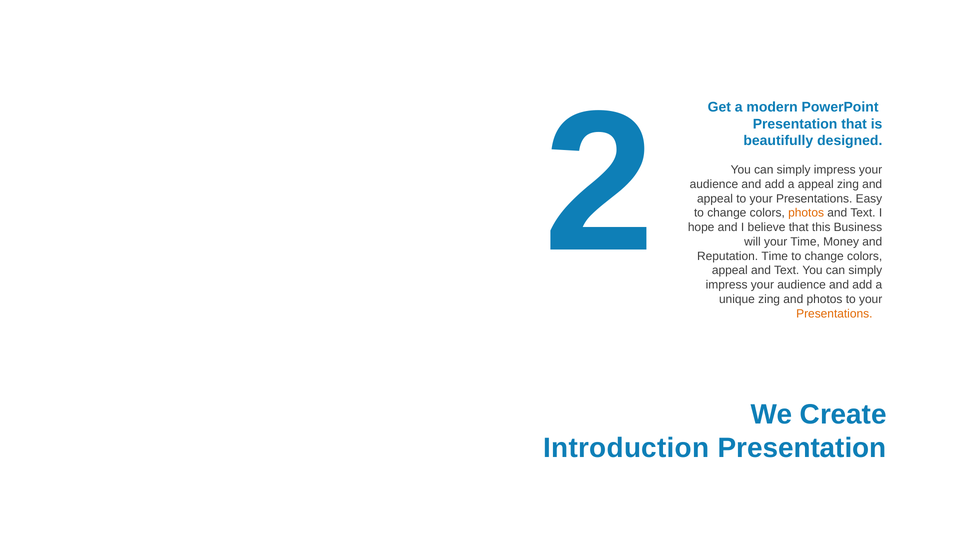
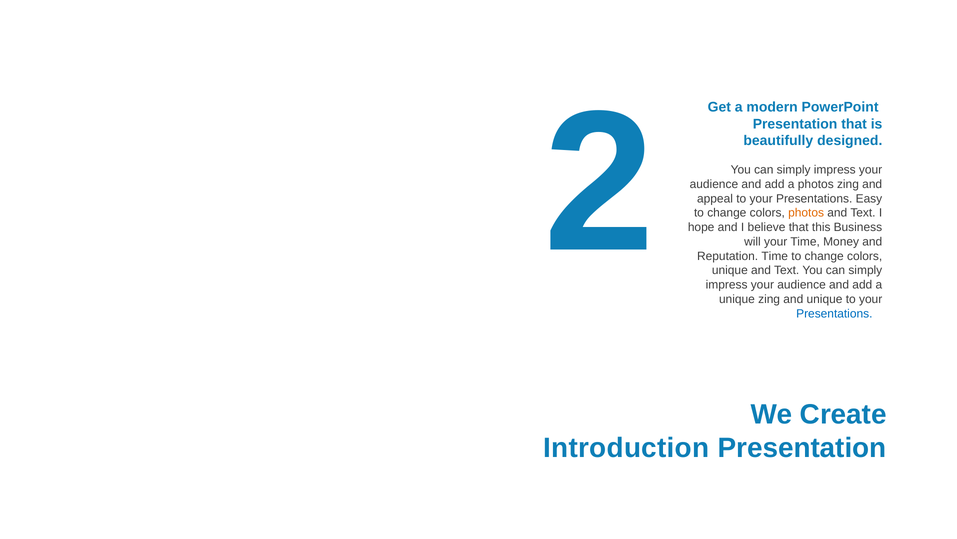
a appeal: appeal -> photos
appeal at (730, 270): appeal -> unique
and photos: photos -> unique
Presentations at (834, 313) colour: orange -> blue
